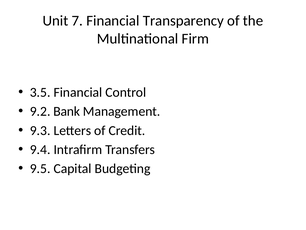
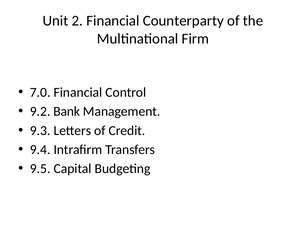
7: 7 -> 2
Transparency: Transparency -> Counterparty
3.5: 3.5 -> 7.0
